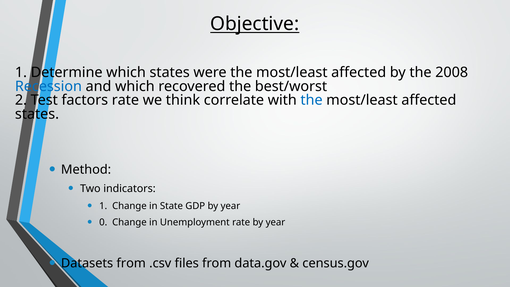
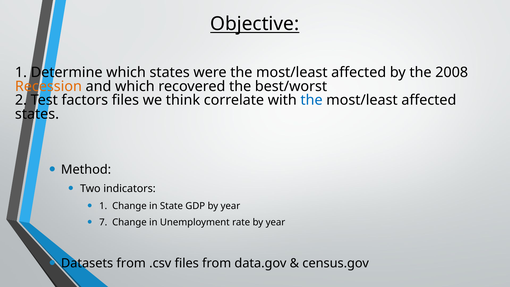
Recession colour: blue -> orange
factors rate: rate -> files
0: 0 -> 7
